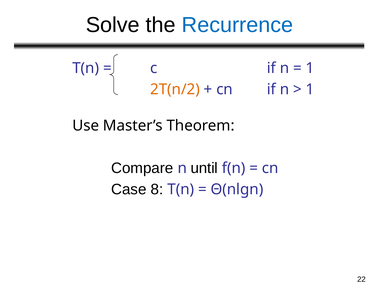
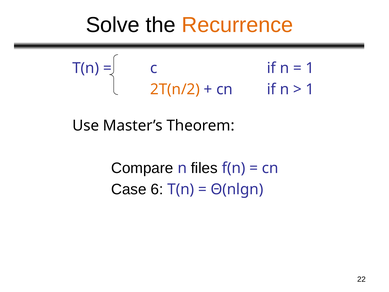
Recurrence colour: blue -> orange
until: until -> files
8: 8 -> 6
